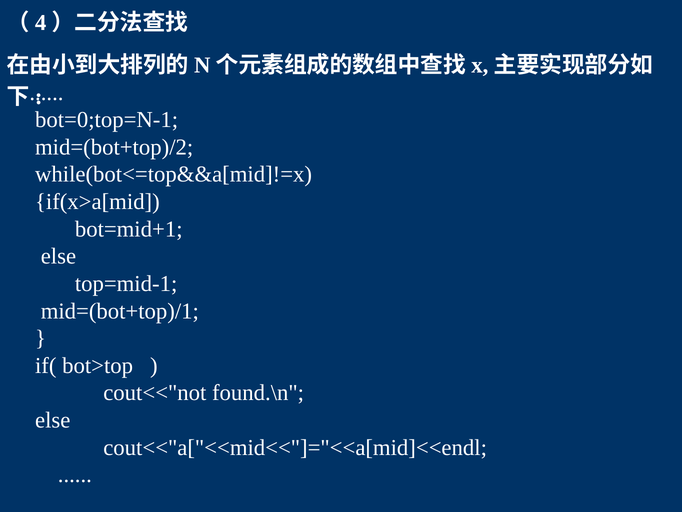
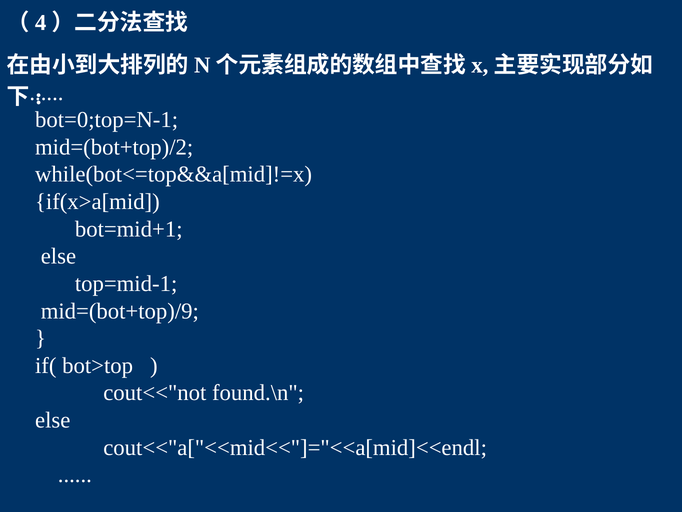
mid=(bot+top)/1: mid=(bot+top)/1 -> mid=(bot+top)/9
